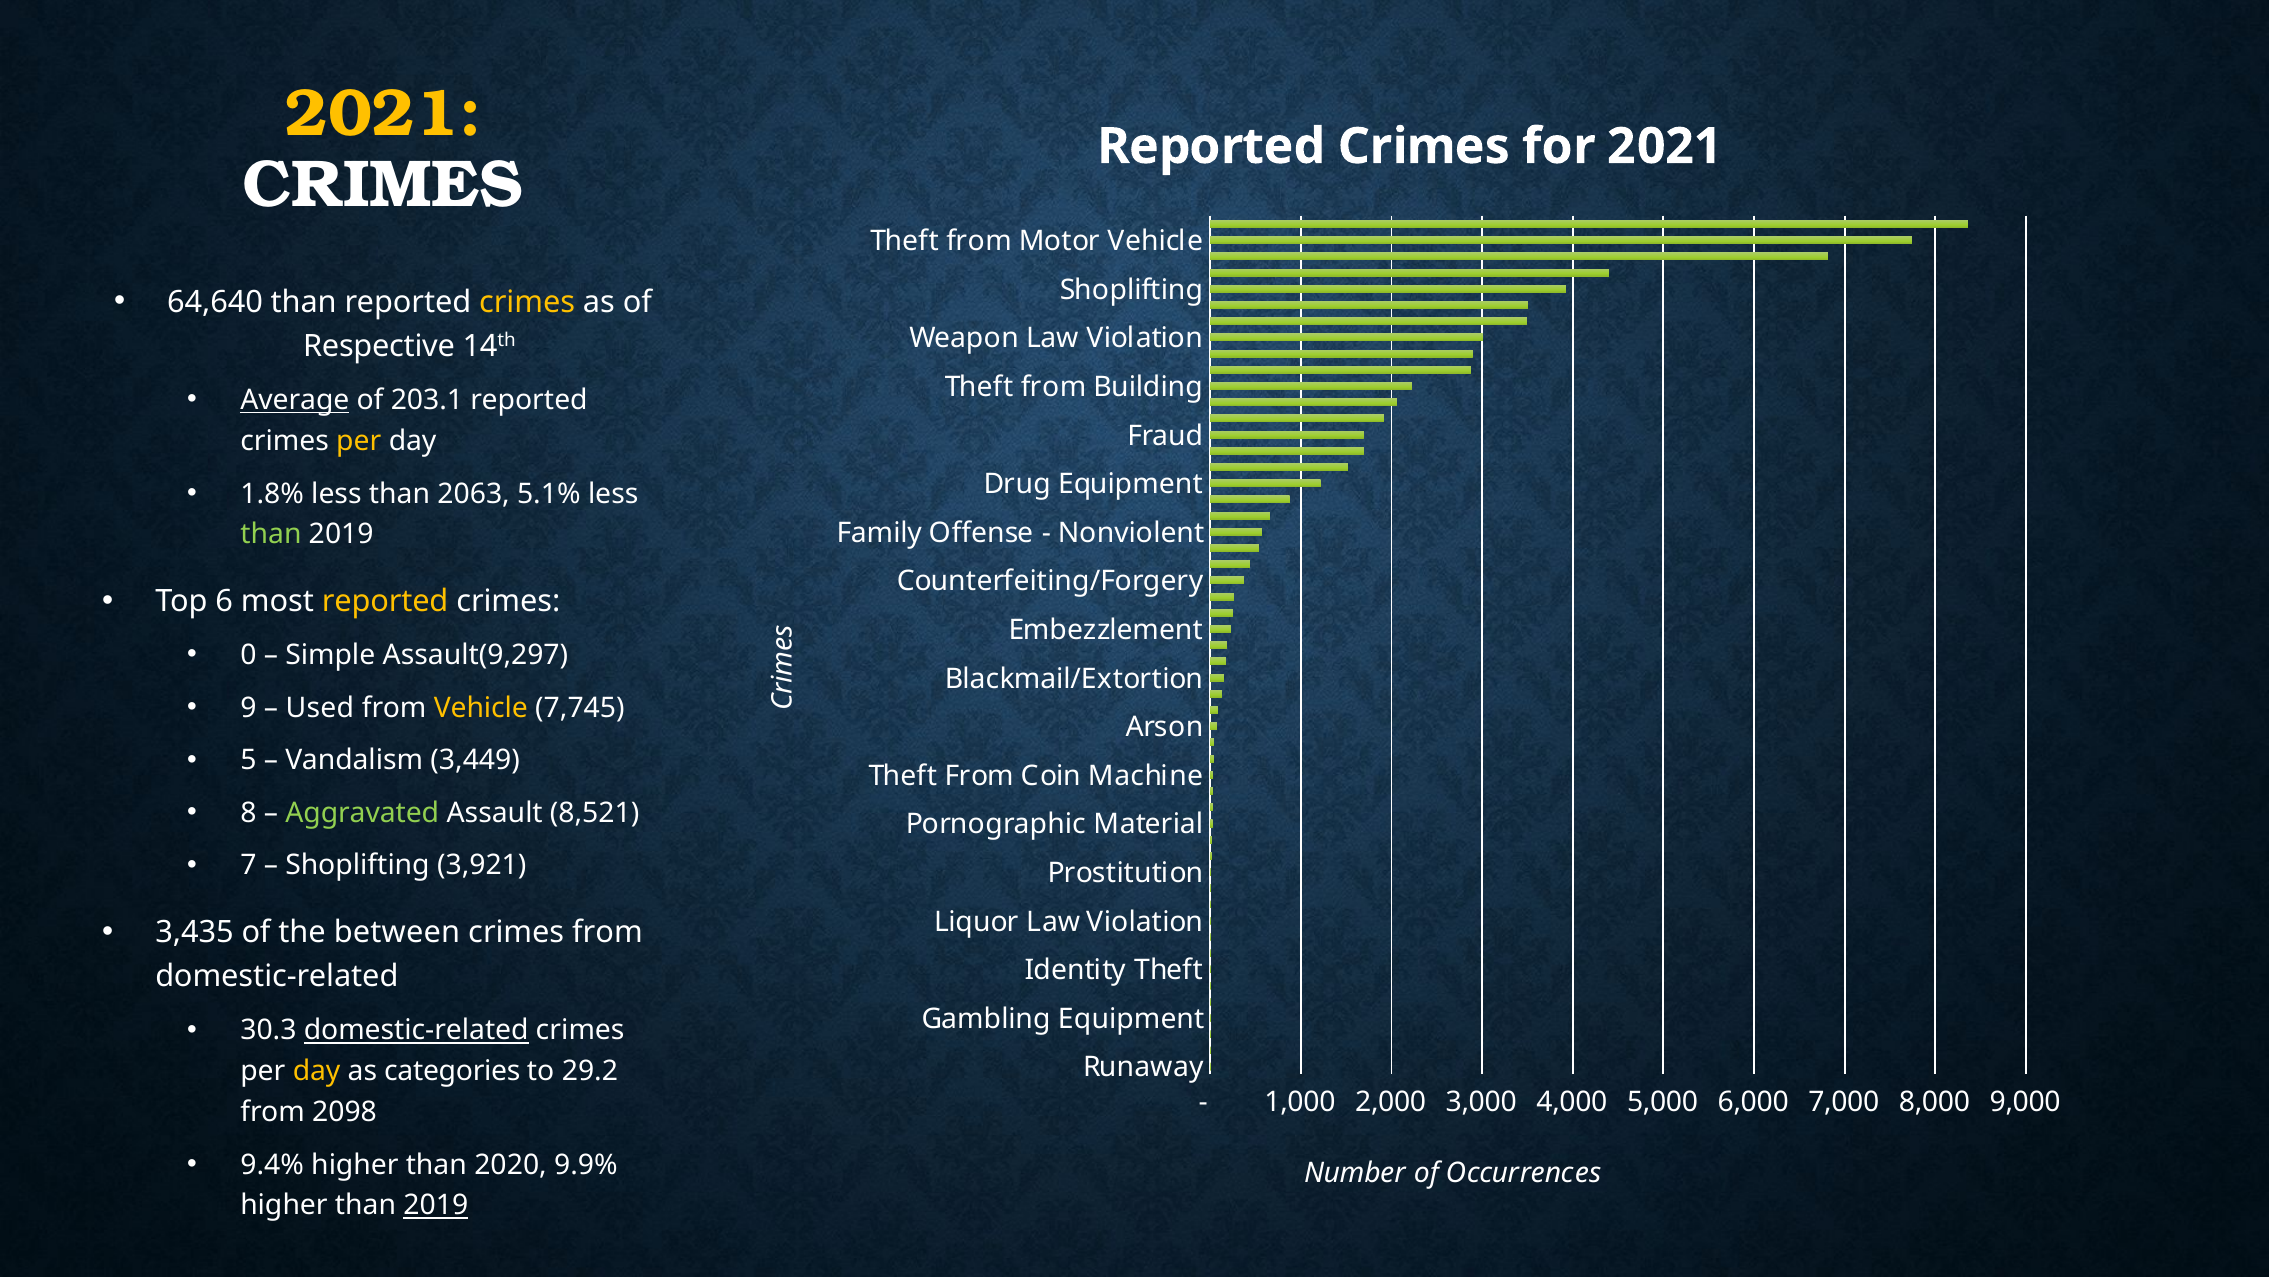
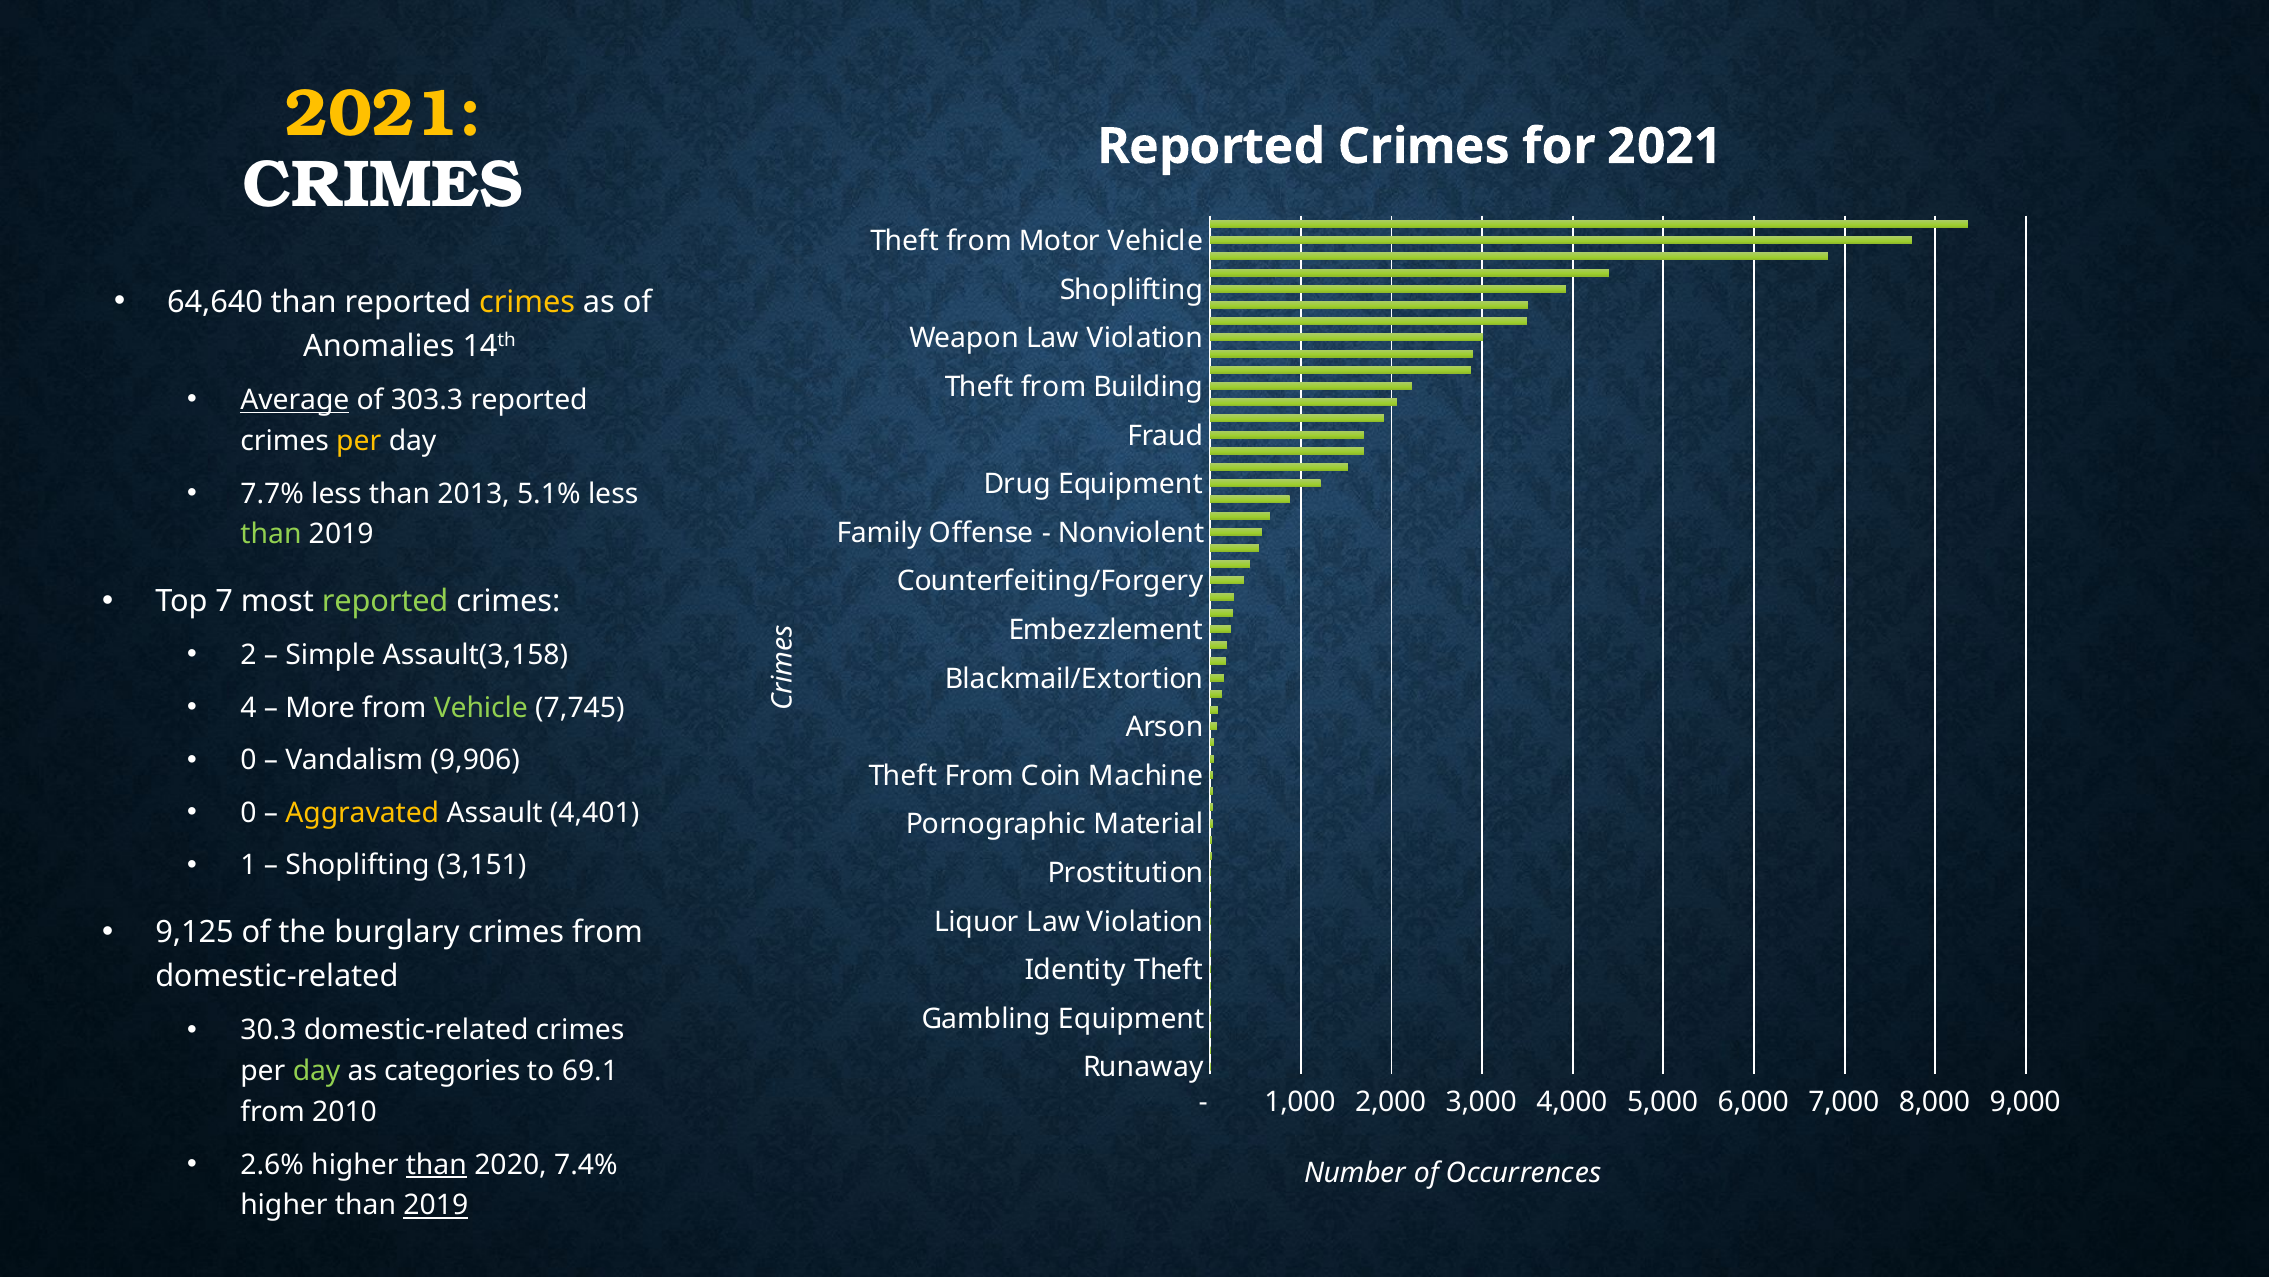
Respective: Respective -> Anomalies
203.1: 203.1 -> 303.3
1.8%: 1.8% -> 7.7%
2063: 2063 -> 2013
6: 6 -> 7
reported at (385, 601) colour: yellow -> light green
0: 0 -> 2
Assault(9,297: Assault(9,297 -> Assault(3,158
9: 9 -> 4
Used: Used -> More
Vehicle at (481, 707) colour: yellow -> light green
5 at (248, 760): 5 -> 0
3,449: 3,449 -> 9,906
8 at (248, 813): 8 -> 0
Aggravated colour: light green -> yellow
8,521: 8,521 -> 4,401
7: 7 -> 1
3,921: 3,921 -> 3,151
3,435: 3,435 -> 9,125
between: between -> burglary
domestic-related at (416, 1030) underline: present -> none
day at (317, 1071) colour: yellow -> light green
29.2: 29.2 -> 69.1
2098: 2098 -> 2010
9.4%: 9.4% -> 2.6%
than at (436, 1164) underline: none -> present
9.9%: 9.9% -> 7.4%
